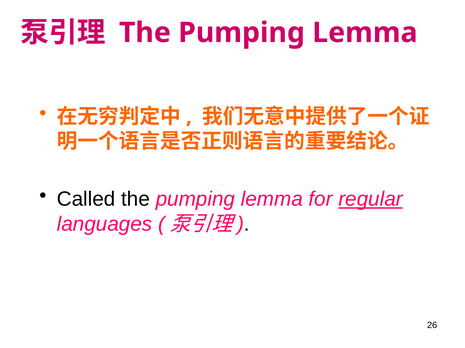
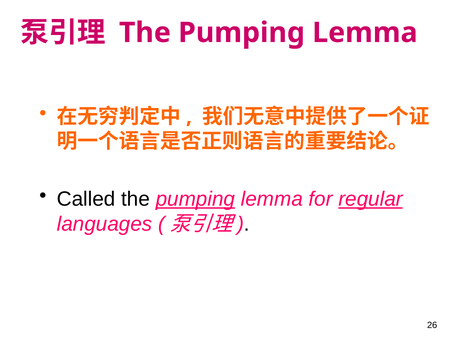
pumping at (195, 200) underline: none -> present
